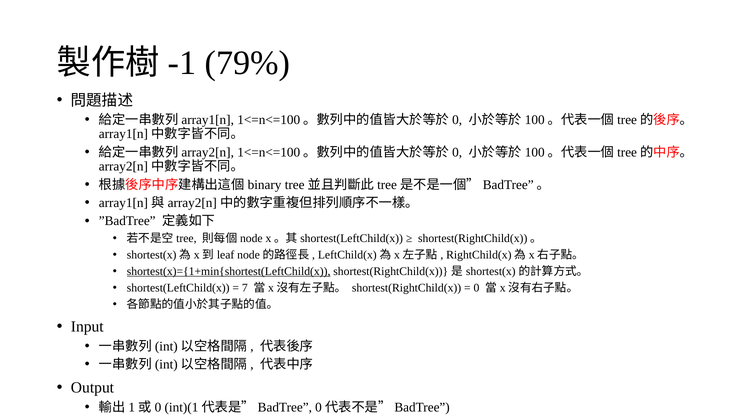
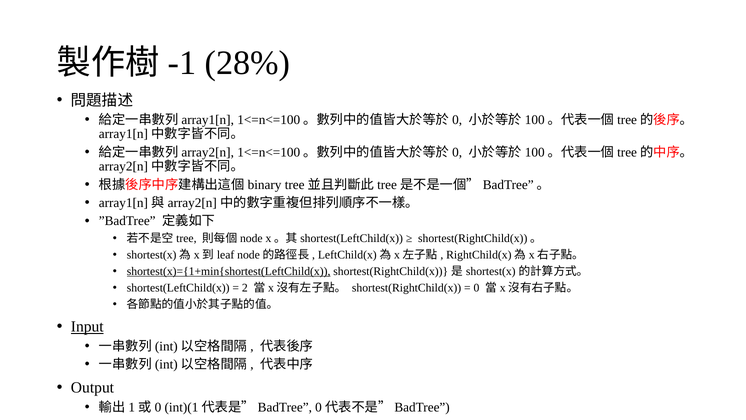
79%: 79% -> 28%
7: 7 -> 2
Input underline: none -> present
